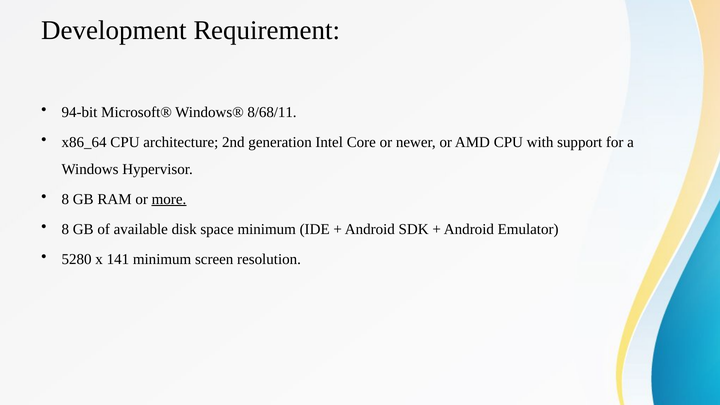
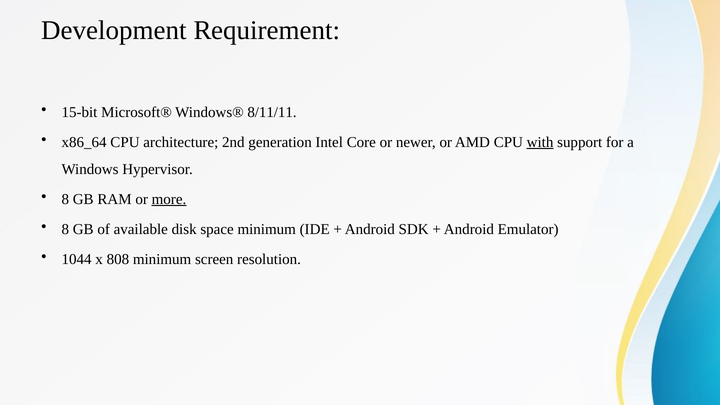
94-bit: 94-bit -> 15-bit
8/68/11: 8/68/11 -> 8/11/11
with underline: none -> present
5280: 5280 -> 1044
141: 141 -> 808
